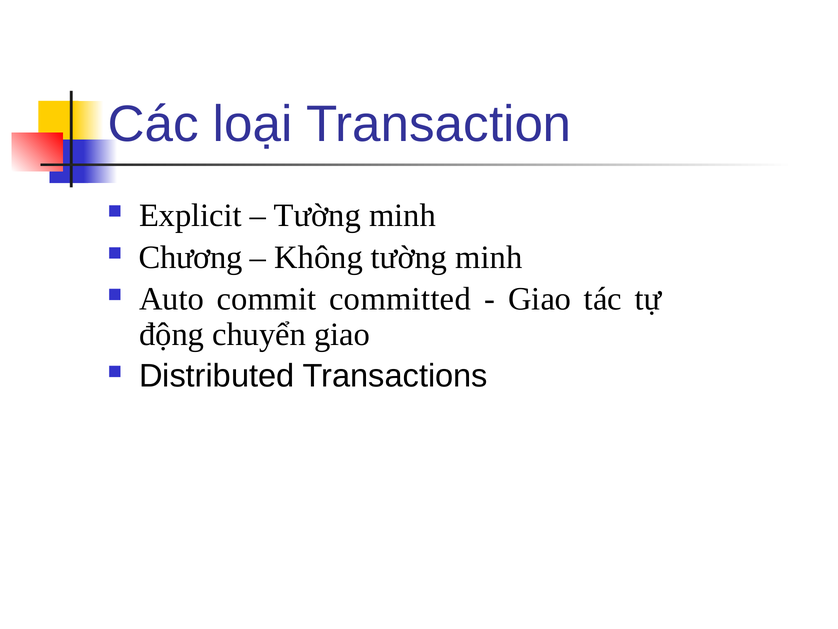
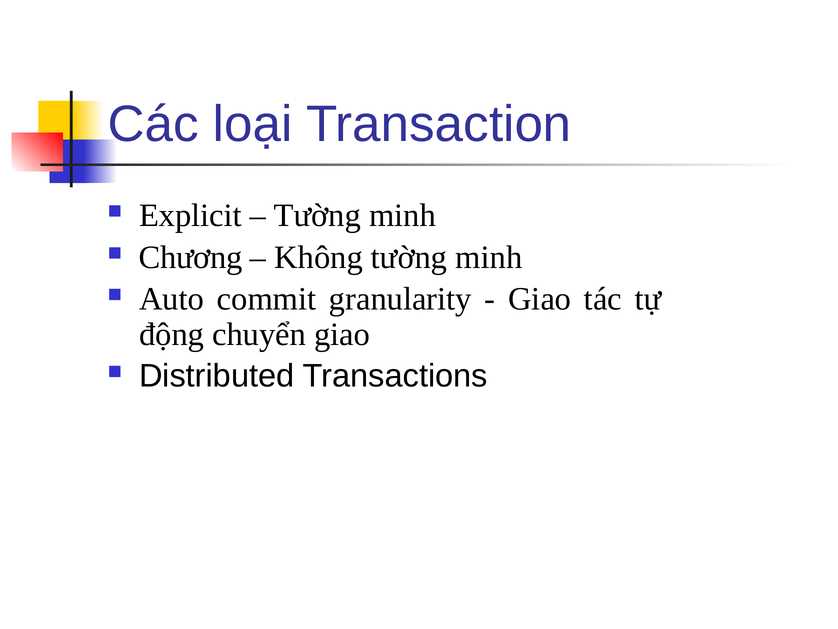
committed: committed -> granularity
